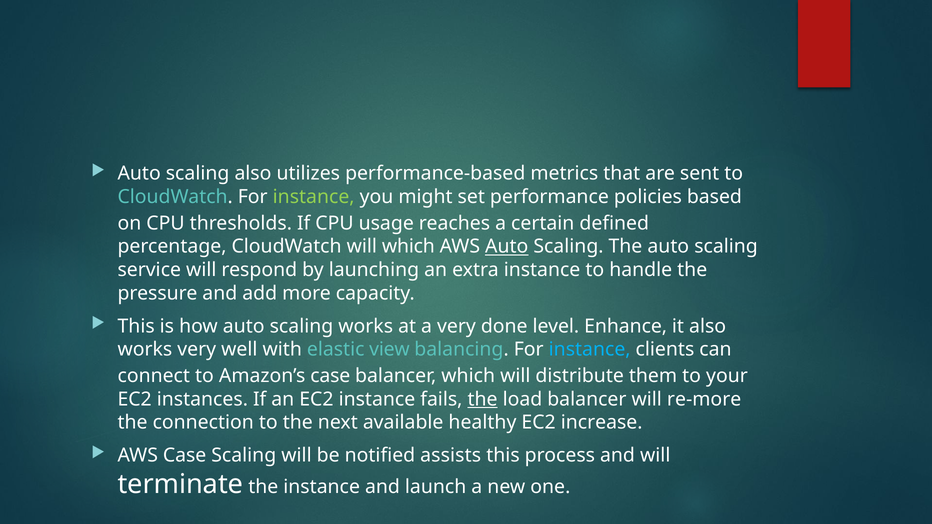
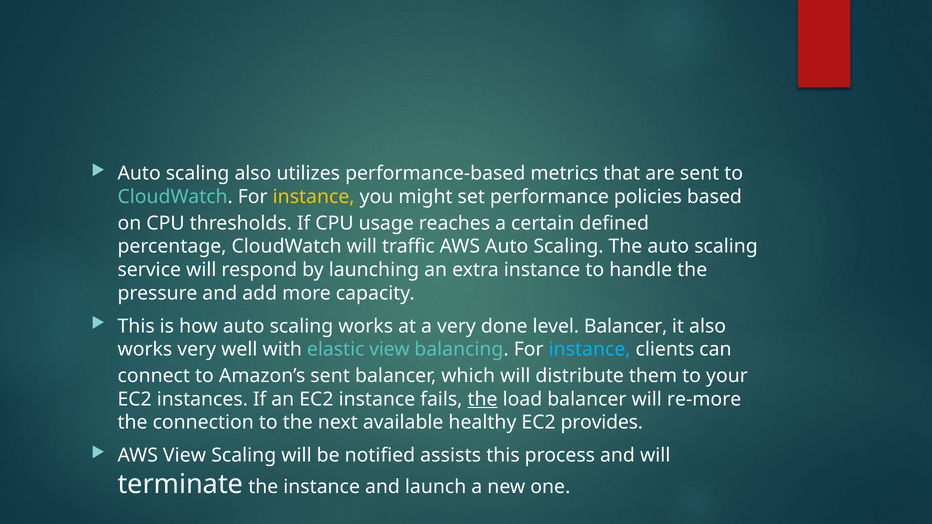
instance at (314, 197) colour: light green -> yellow
will which: which -> traffic
Auto at (507, 247) underline: present -> none
level Enhance: Enhance -> Balancer
Amazon’s case: case -> sent
increase: increase -> provides
AWS Case: Case -> View
